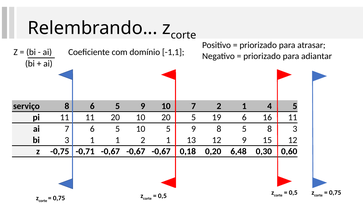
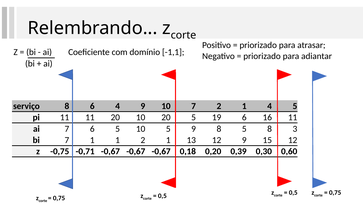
8 6 5: 5 -> 4
bi 3: 3 -> 7
6,48: 6,48 -> 0,39
